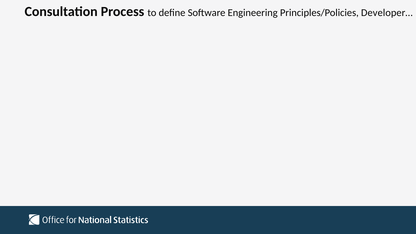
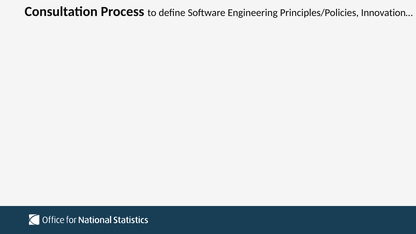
Developer…: Developer… -> Innovation…
